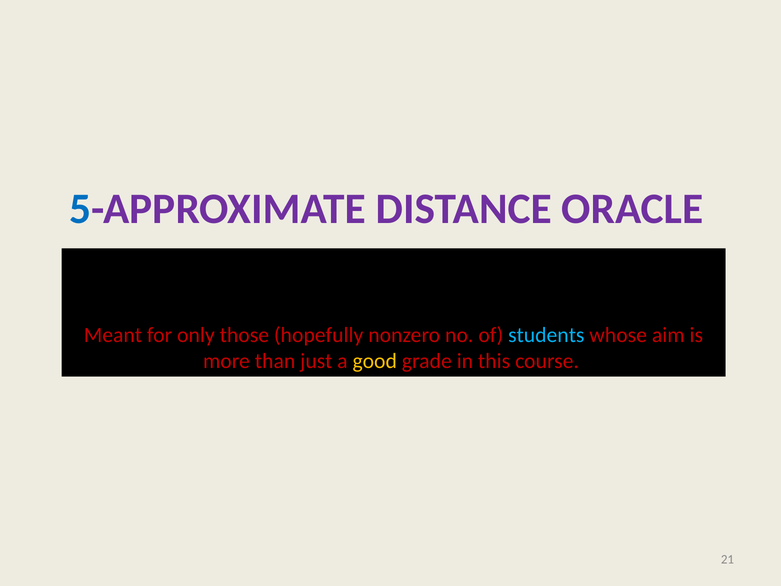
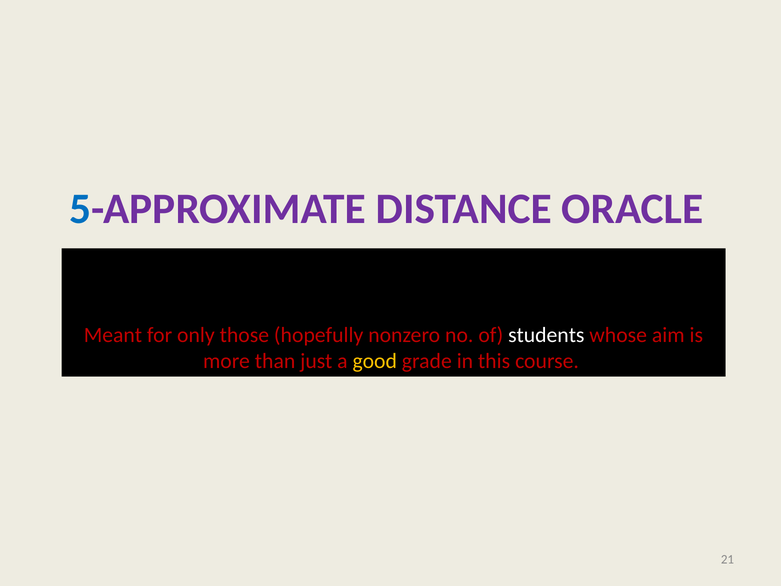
students colour: light blue -> white
